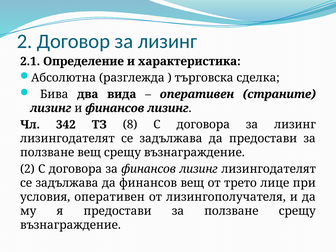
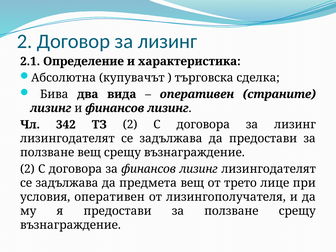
разглежда: разглежда -> купувачът
ТЗ 8: 8 -> 2
да финансов: финансов -> предмета
